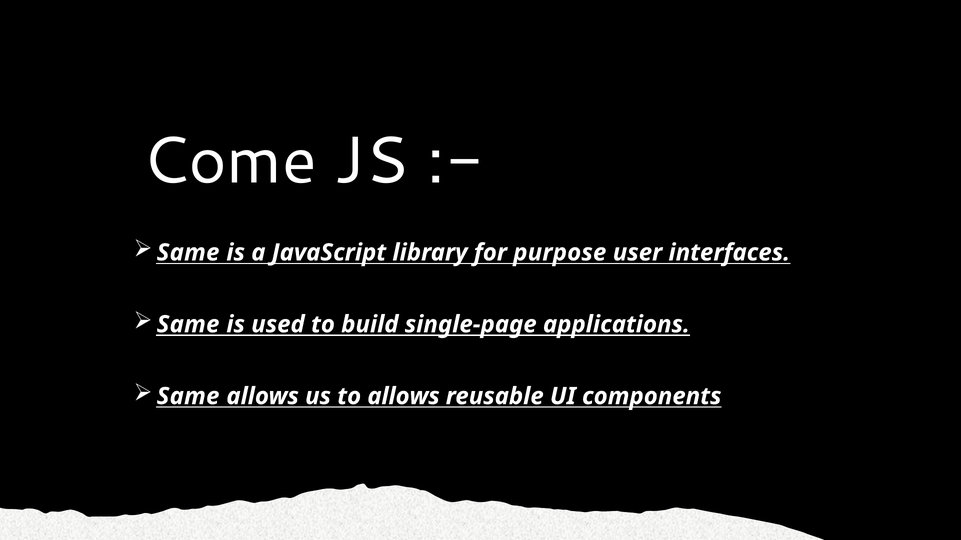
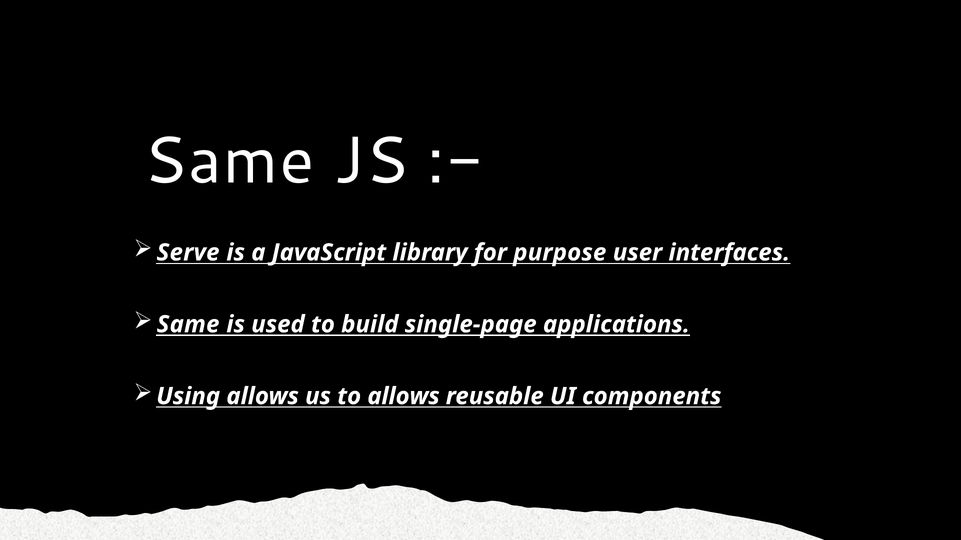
Come at (230, 161): Come -> Same
Same at (188, 253): Same -> Serve
Same at (188, 397): Same -> Using
